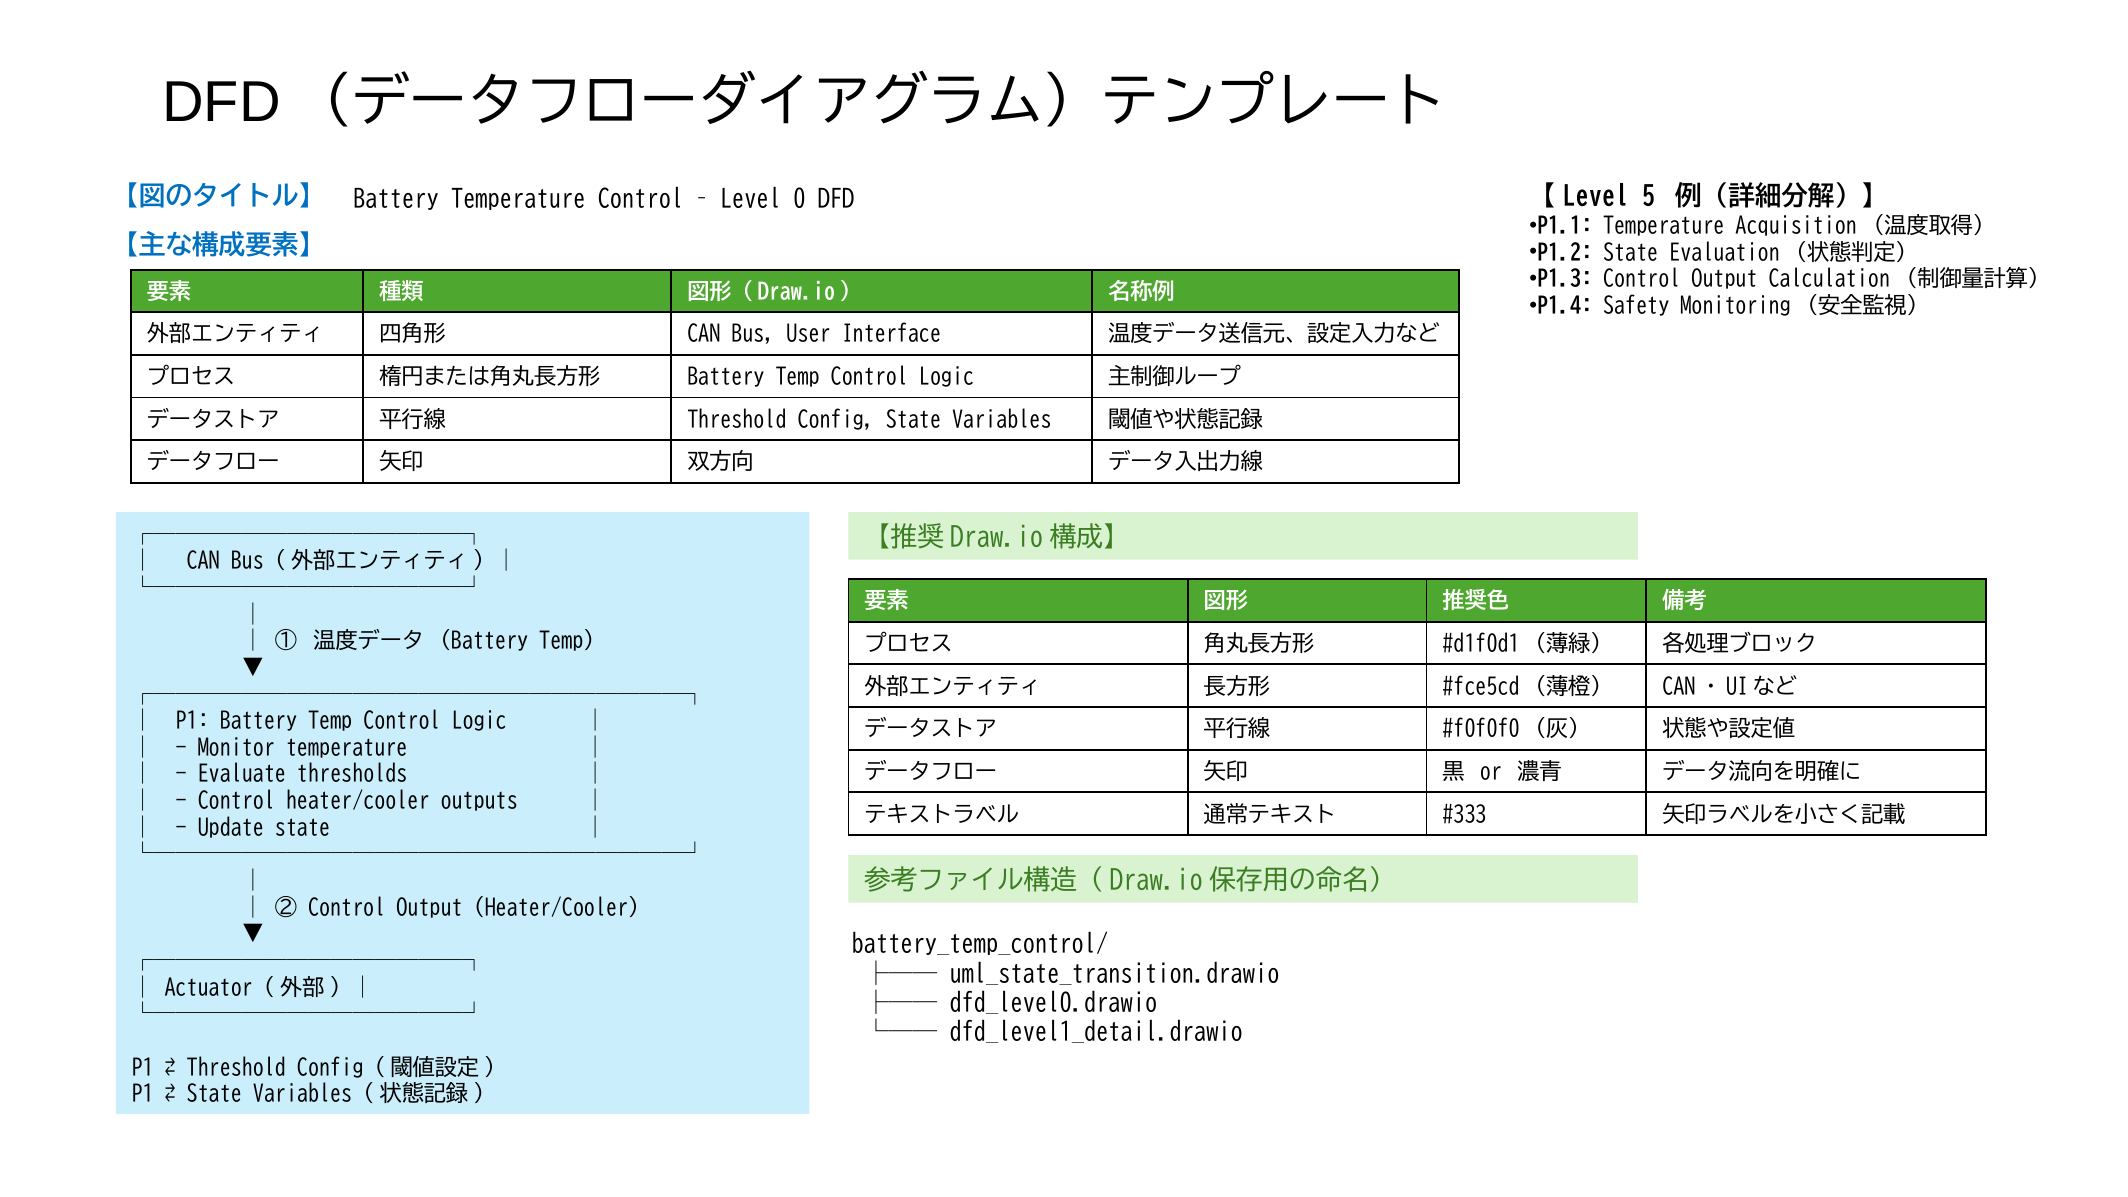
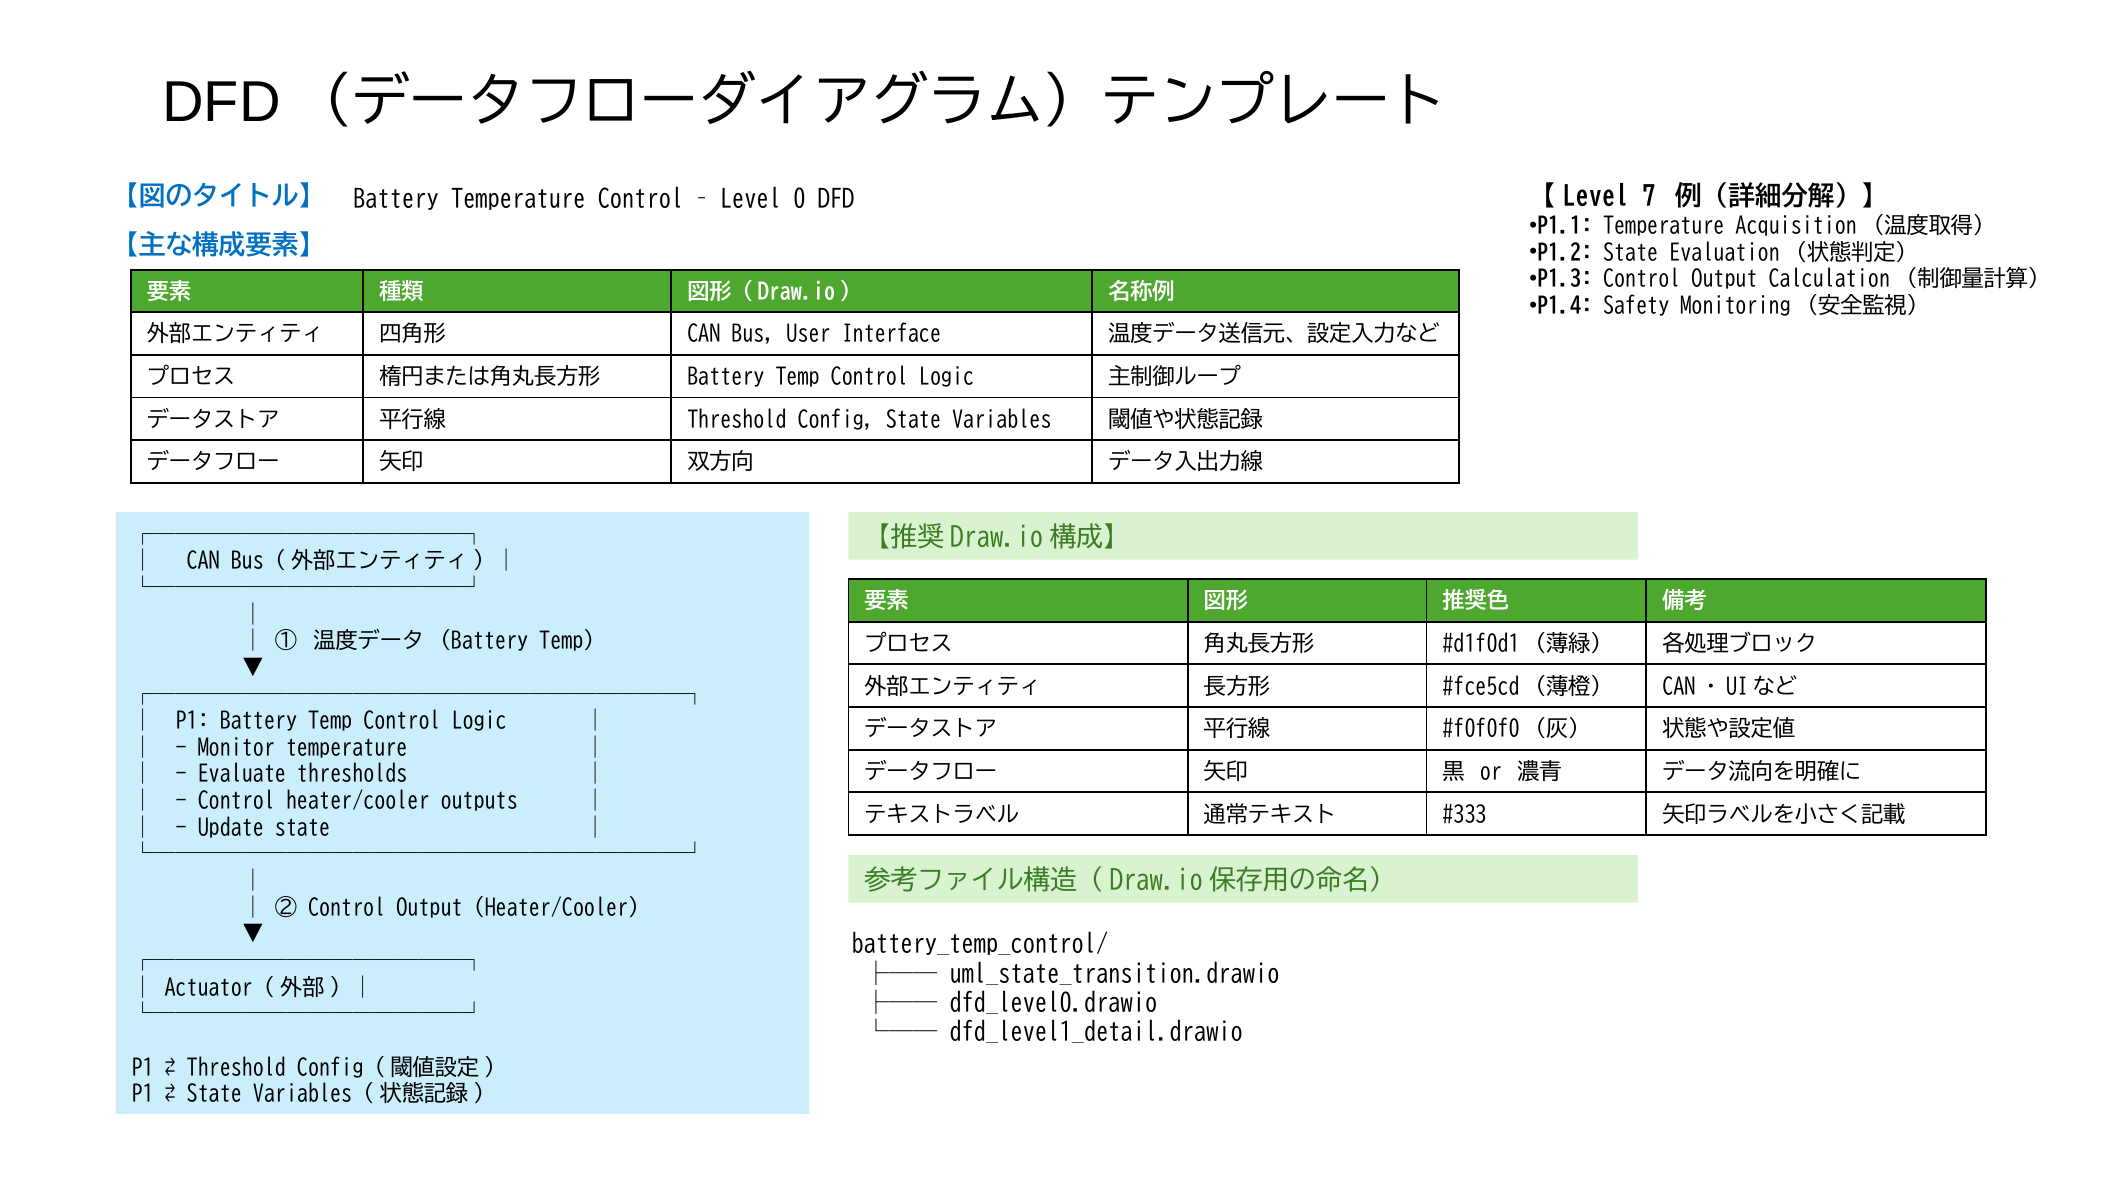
5: 5 -> 7
